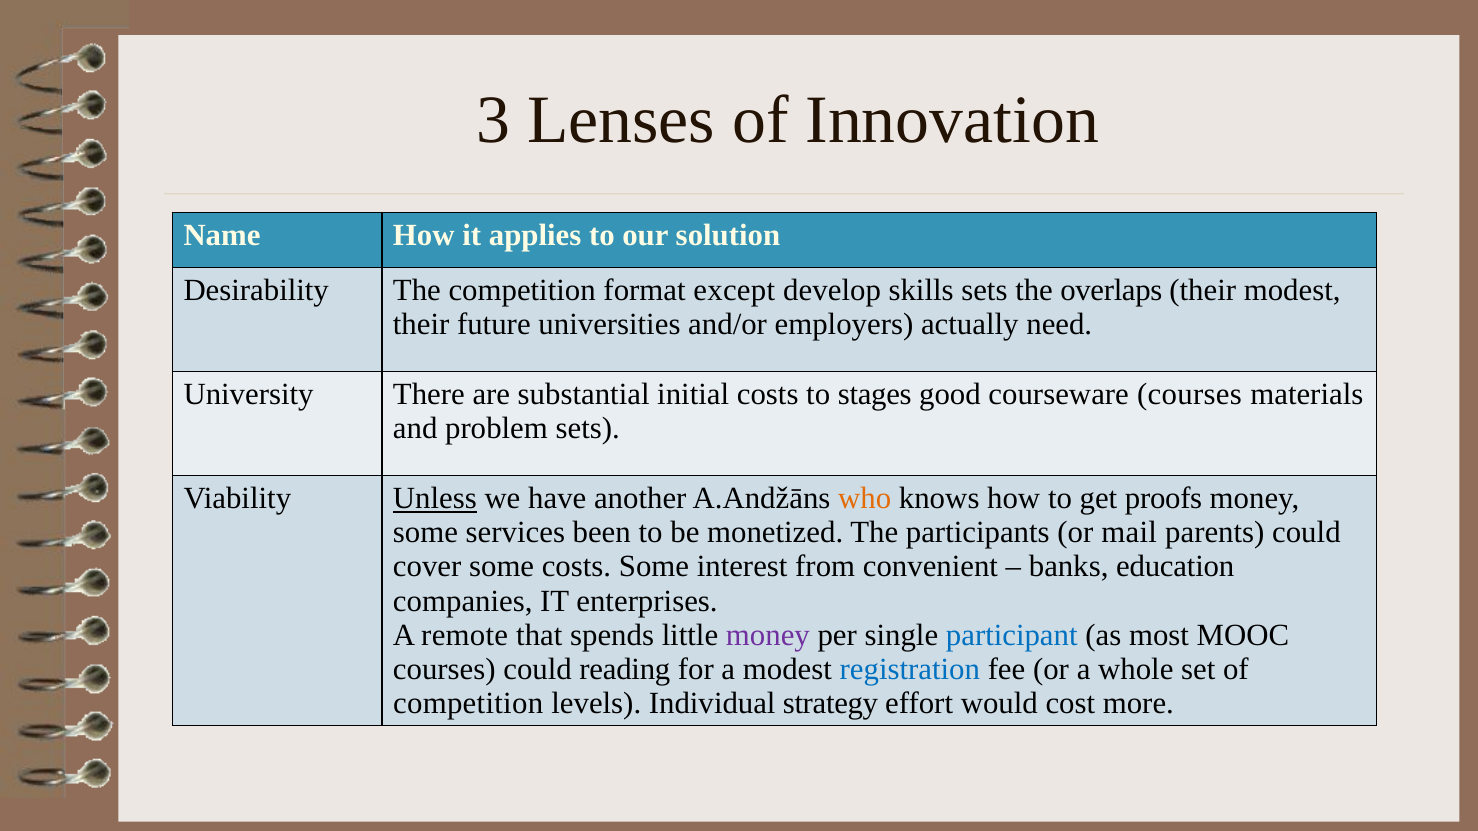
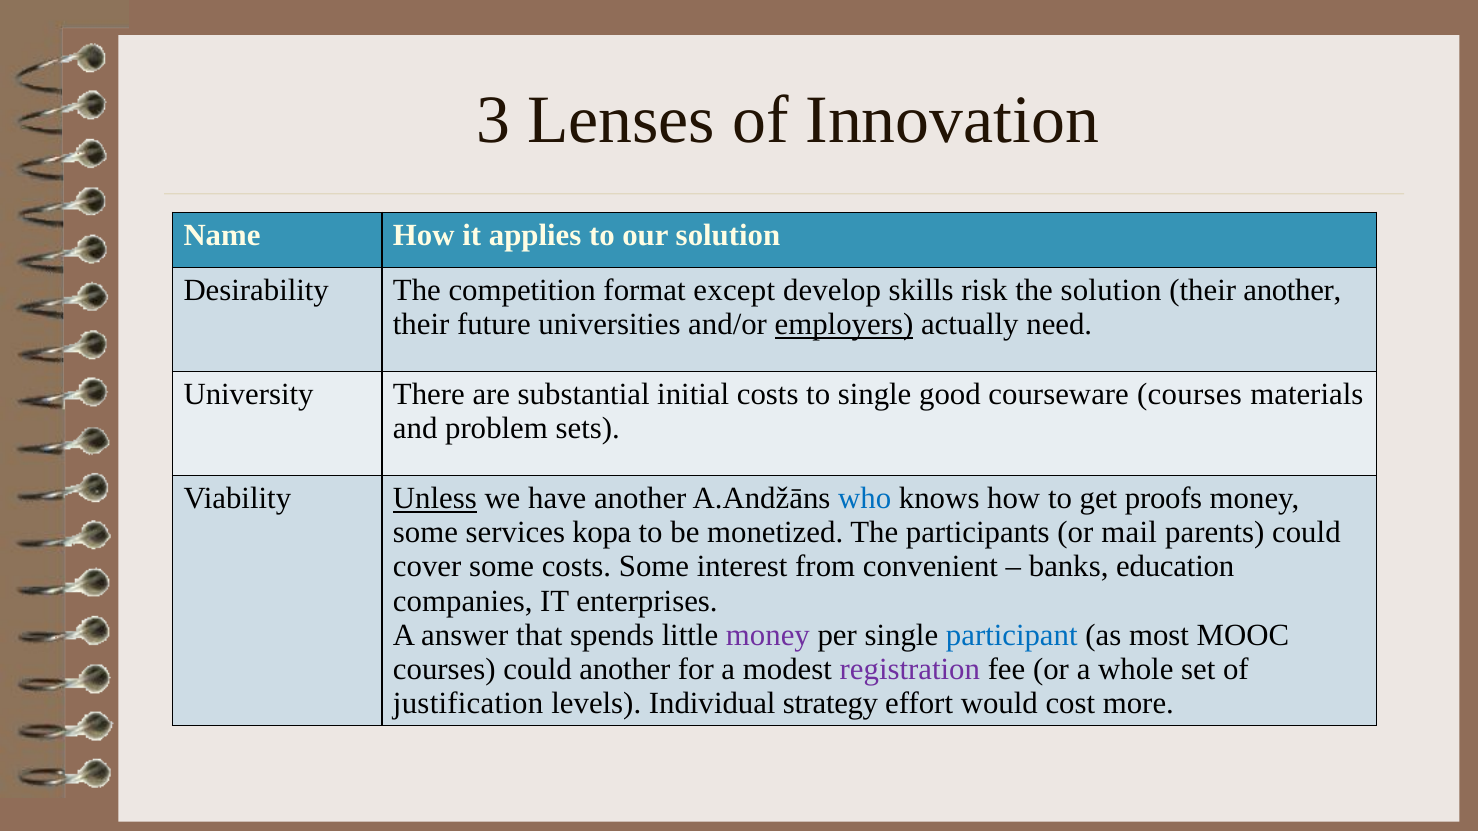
skills sets: sets -> risk
the overlaps: overlaps -> solution
their modest: modest -> another
employers underline: none -> present
to stages: stages -> single
who colour: orange -> blue
been: been -> kopa
remote: remote -> answer
could reading: reading -> another
registration colour: blue -> purple
competition at (468, 704): competition -> justification
